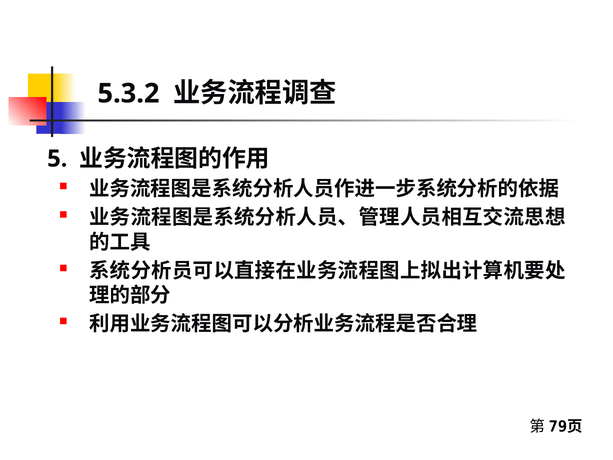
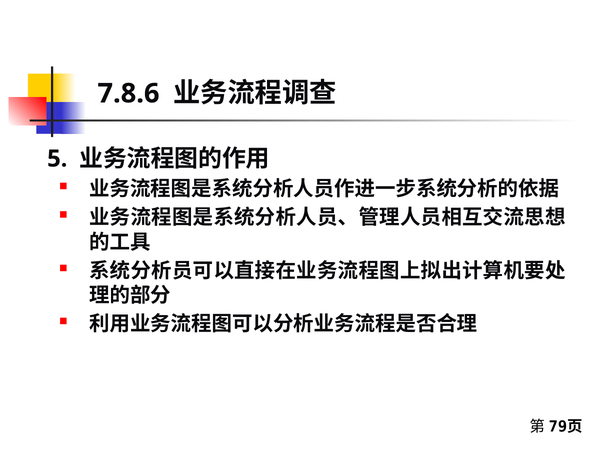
5.3.2: 5.3.2 -> 7.8.6
